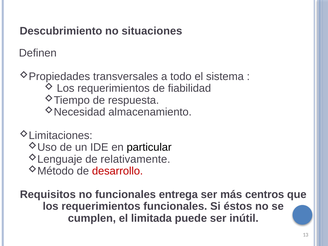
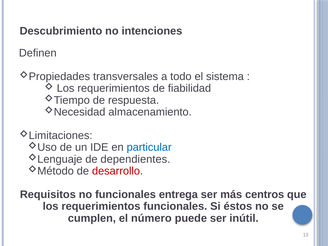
situaciones: situaciones -> intenciones
particular colour: black -> blue
relativamente: relativamente -> dependientes
limitada: limitada -> número
